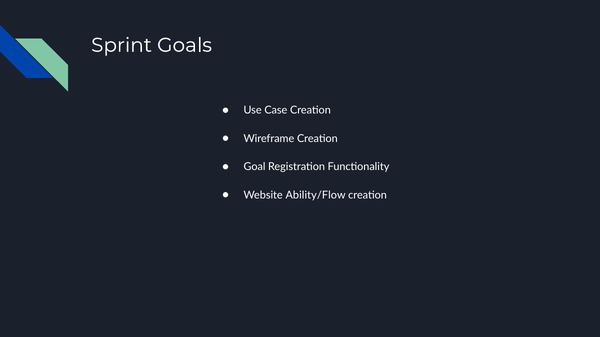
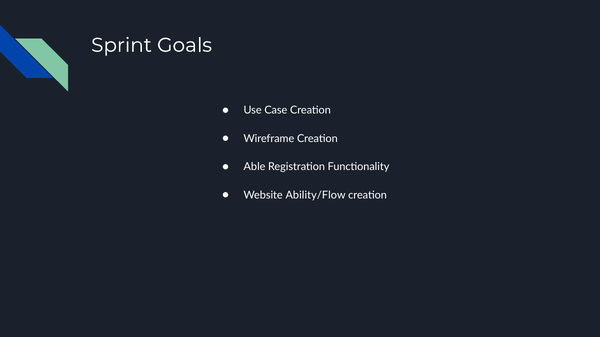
Goal: Goal -> Able
